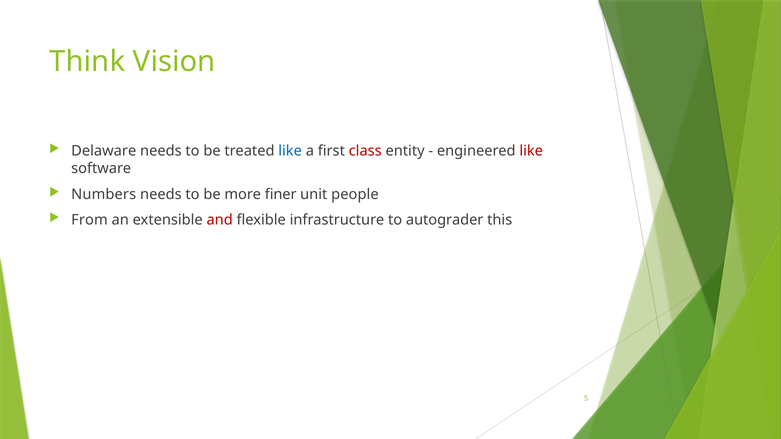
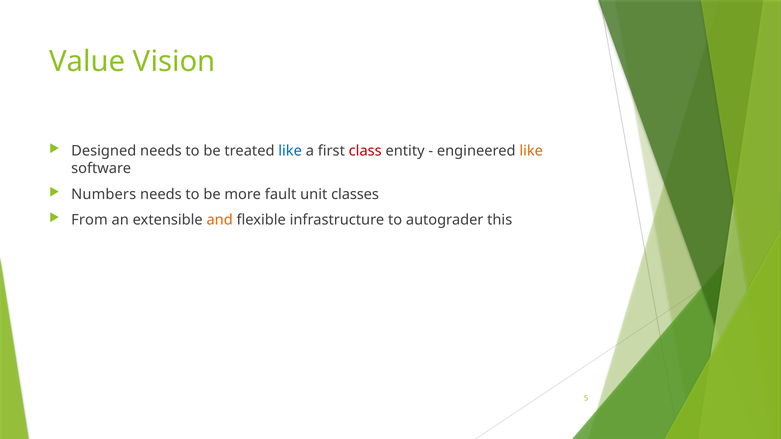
Think: Think -> Value
Delaware: Delaware -> Designed
like at (531, 151) colour: red -> orange
finer: finer -> fault
people: people -> classes
and colour: red -> orange
